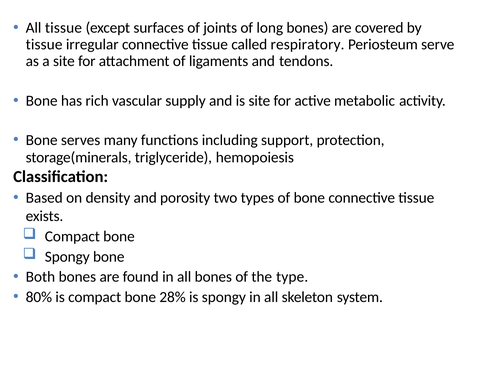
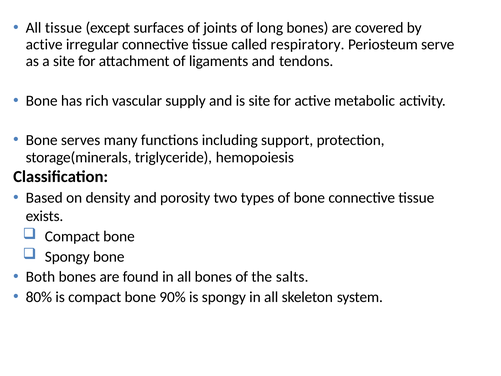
tissue at (44, 44): tissue -> active
type: type -> salts
28%: 28% -> 90%
